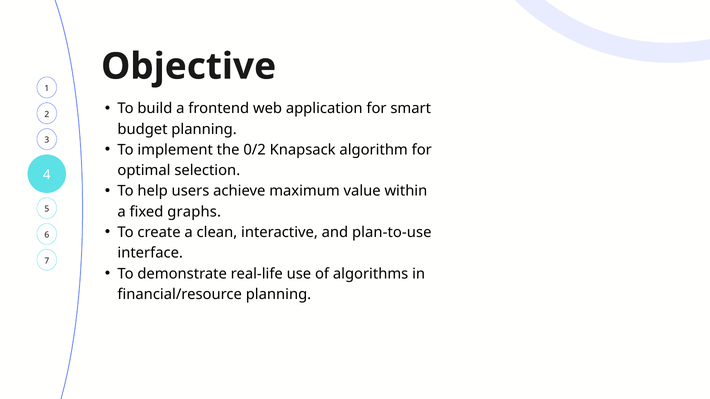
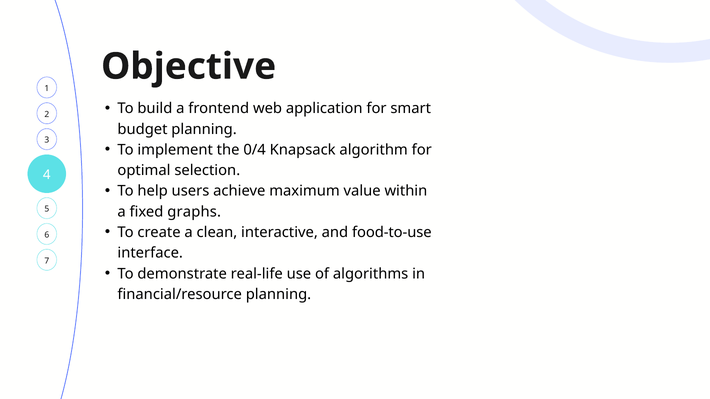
0/2: 0/2 -> 0/4
plan-to-use: plan-to-use -> food-to-use
